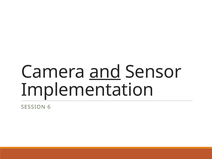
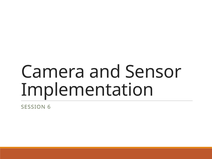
and underline: present -> none
